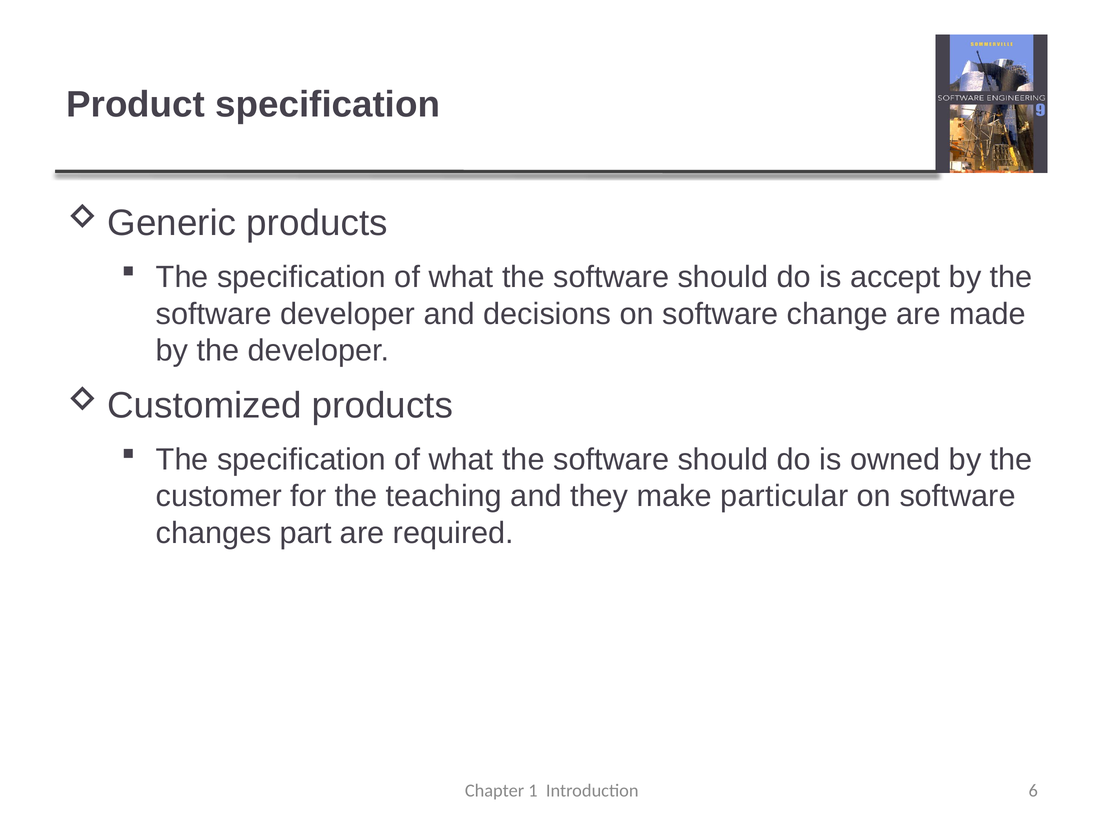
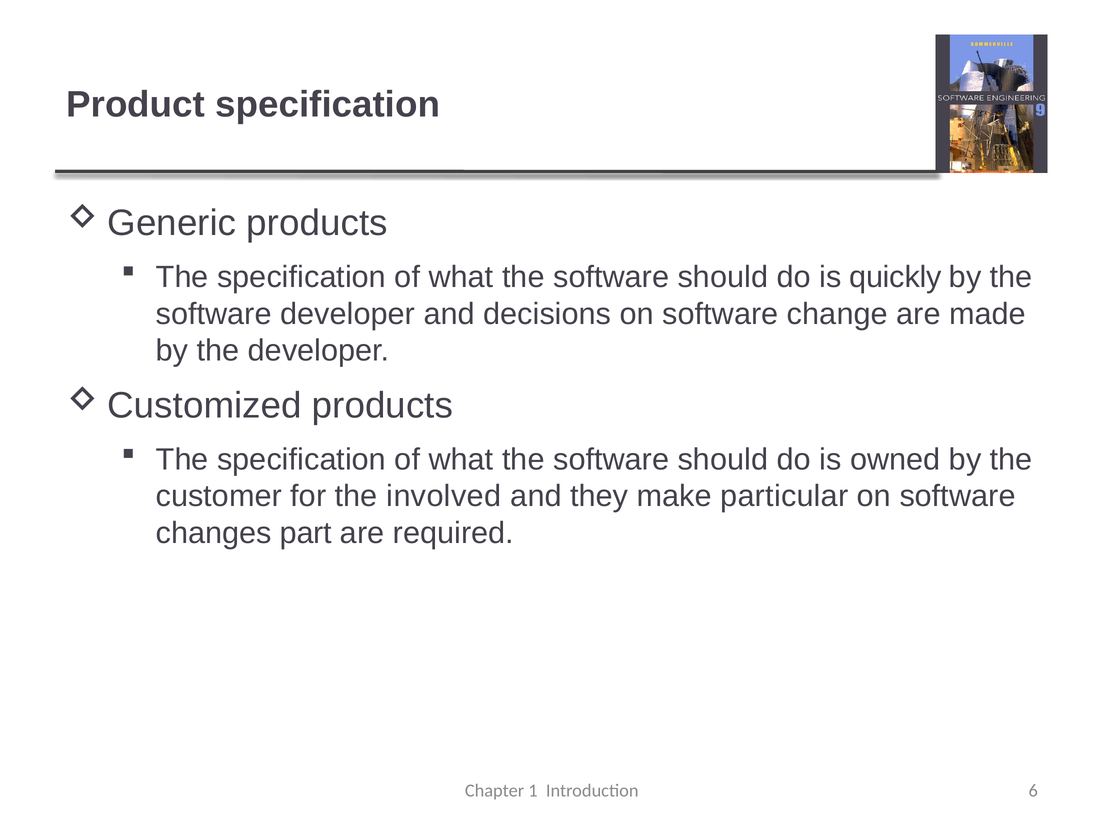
accept: accept -> quickly
teaching: teaching -> involved
